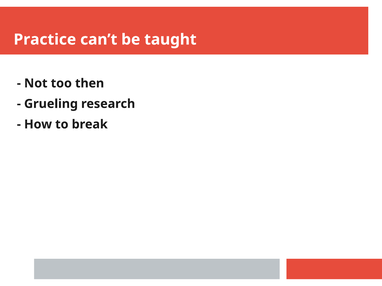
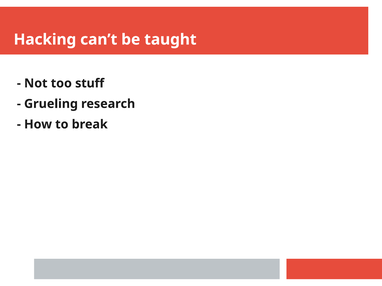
Practice: Practice -> Hacking
then: then -> stuff
